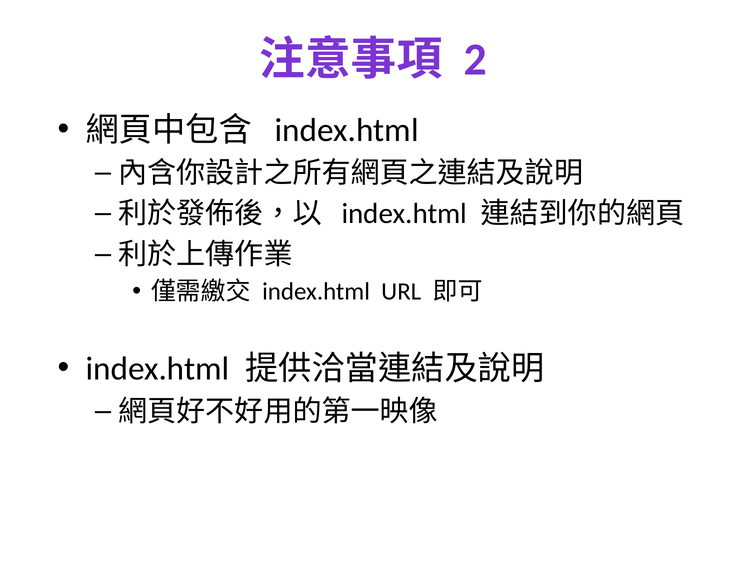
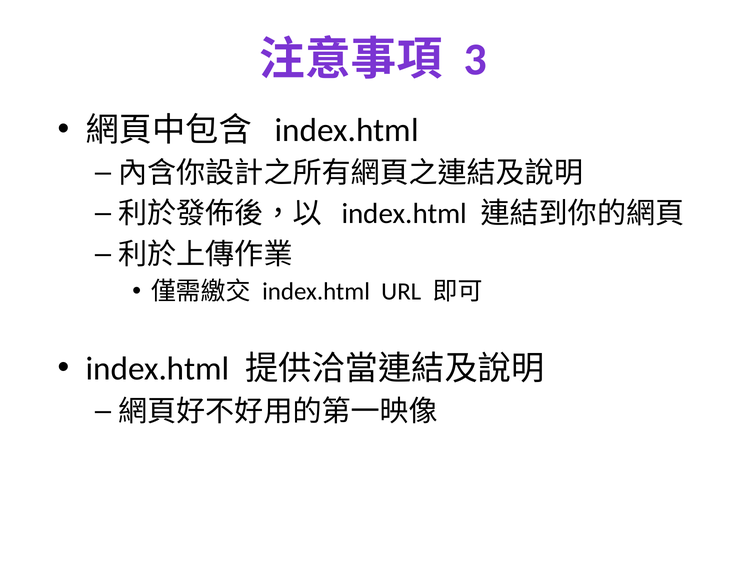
2: 2 -> 3
